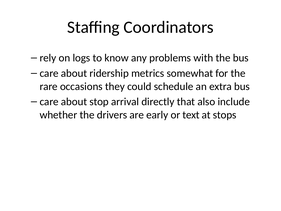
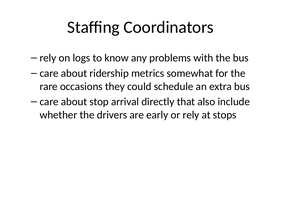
or text: text -> rely
